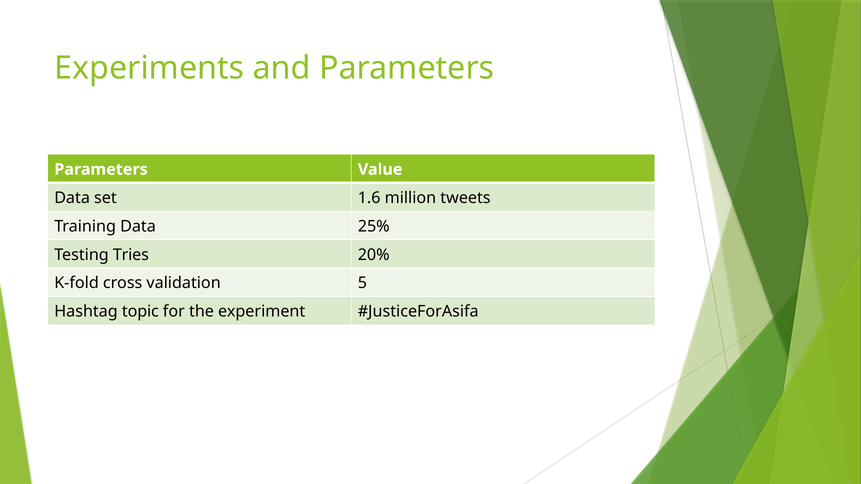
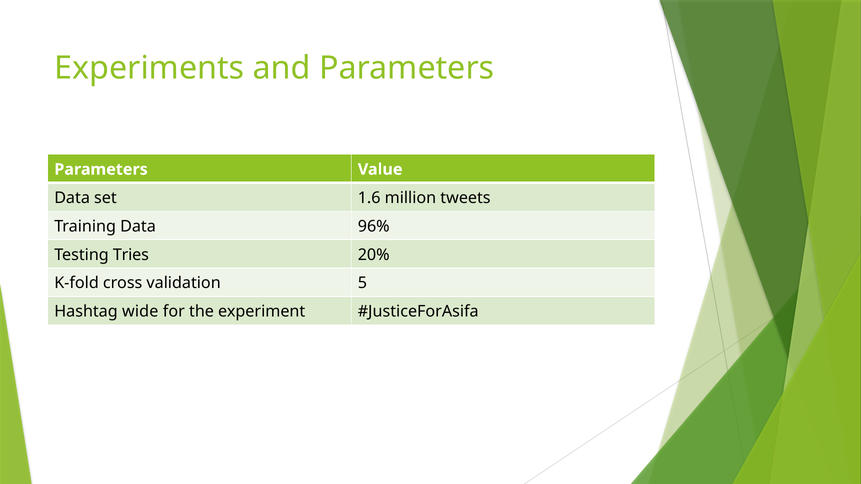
25%: 25% -> 96%
topic: topic -> wide
